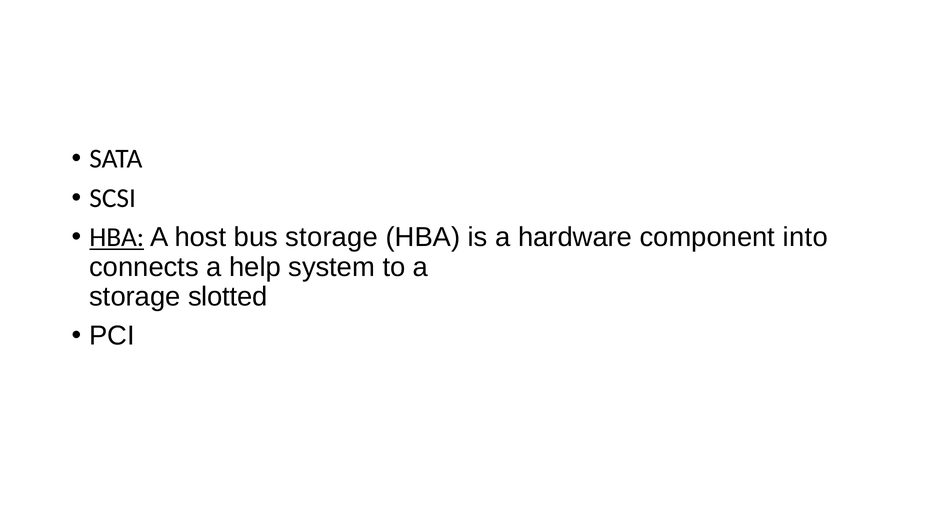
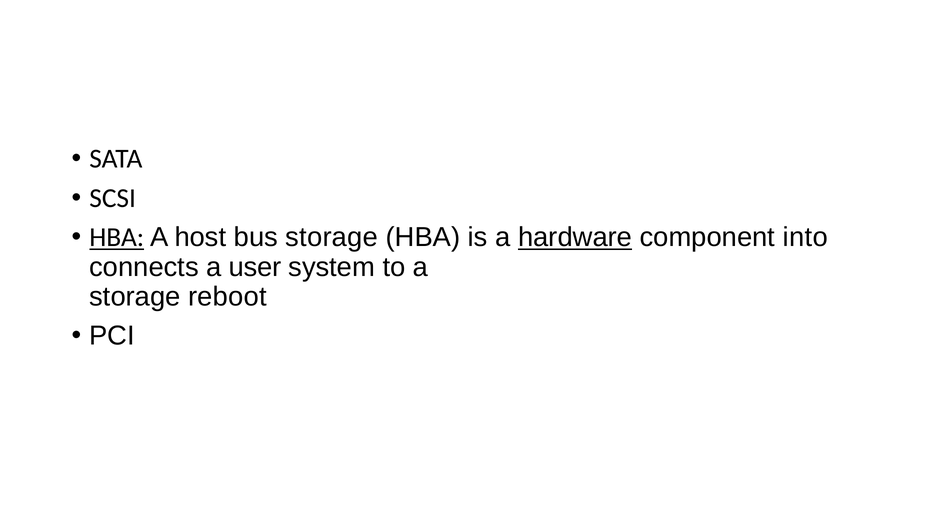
hardware underline: none -> present
help: help -> user
slotted: slotted -> reboot
